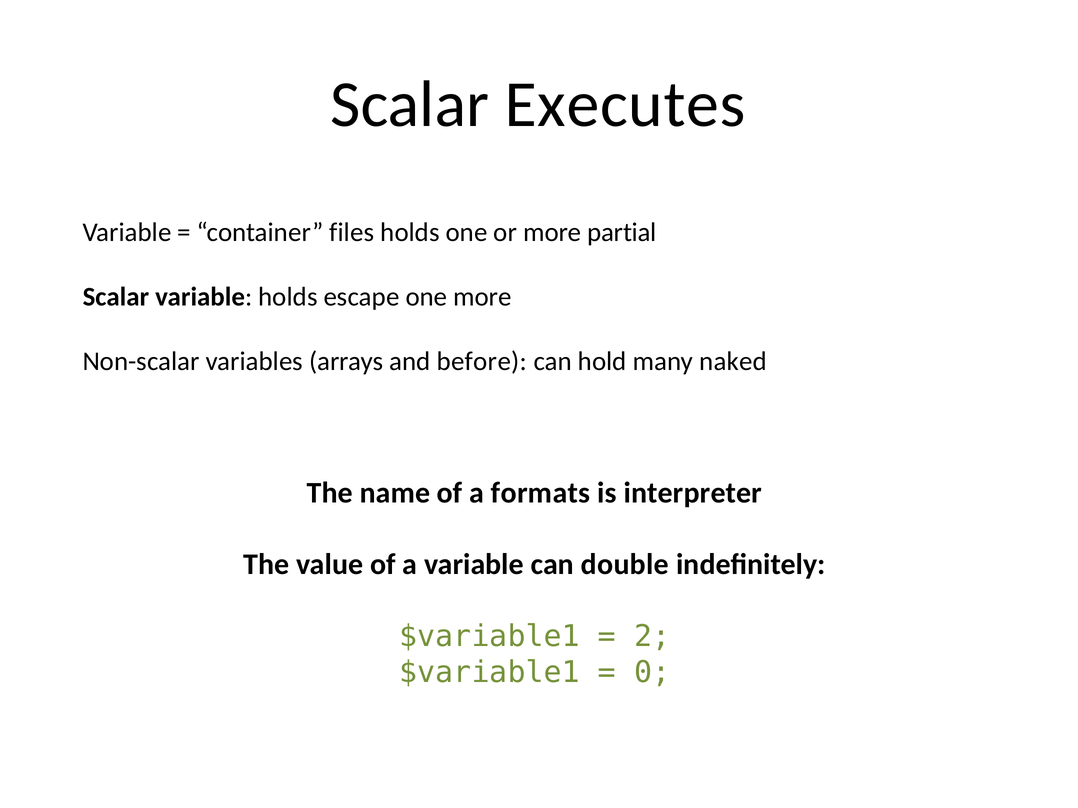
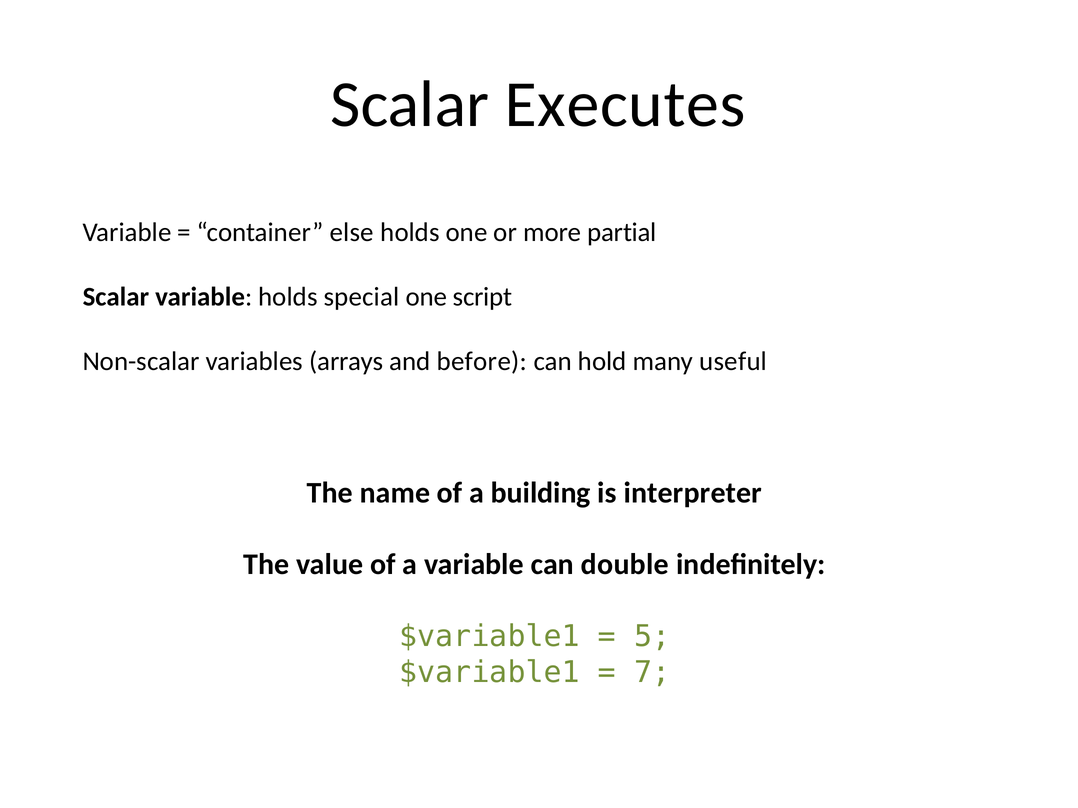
files: files -> else
escape: escape -> special
one more: more -> script
naked: naked -> useful
formats: formats -> building
2: 2 -> 5
0: 0 -> 7
